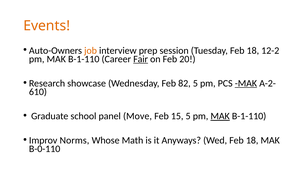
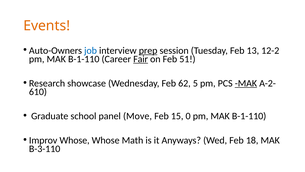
job colour: orange -> blue
prep underline: none -> present
Tuesday Feb 18: 18 -> 13
20: 20 -> 51
82: 82 -> 62
15 5: 5 -> 0
MAK at (220, 116) underline: present -> none
Improv Norms: Norms -> Whose
B-0-110: B-0-110 -> B-3-110
